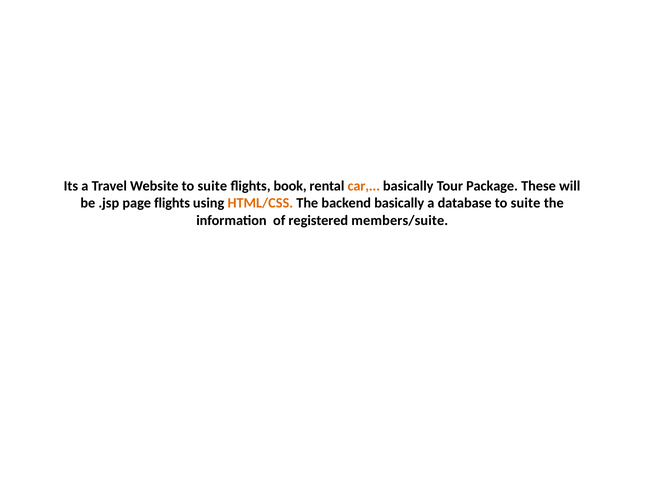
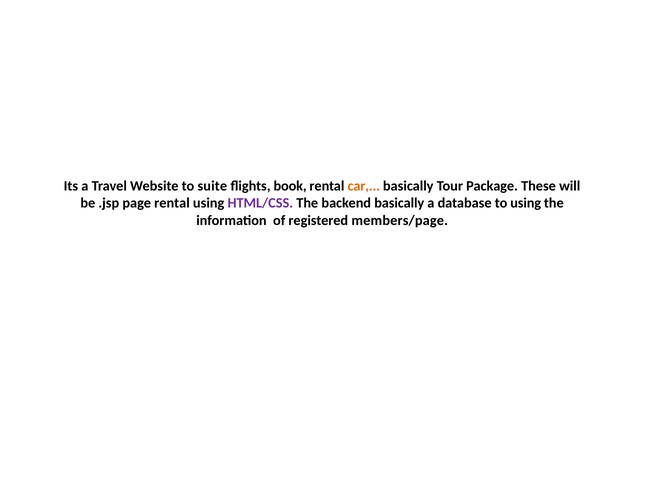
page flights: flights -> rental
HTML/CSS colour: orange -> purple
database to suite: suite -> using
members/suite: members/suite -> members/page
